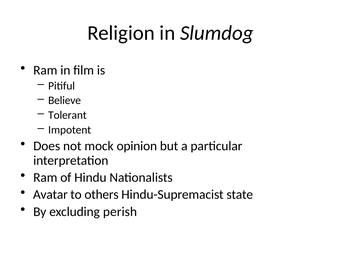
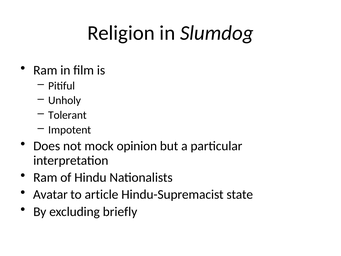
Believe: Believe -> Unholy
others: others -> article
perish: perish -> briefly
